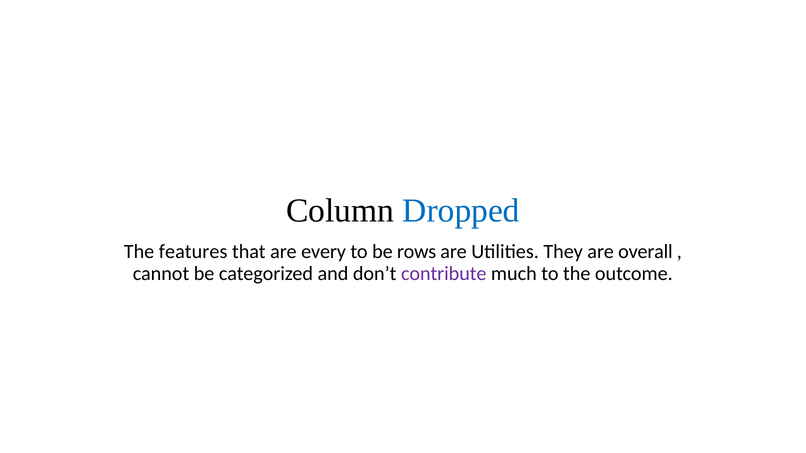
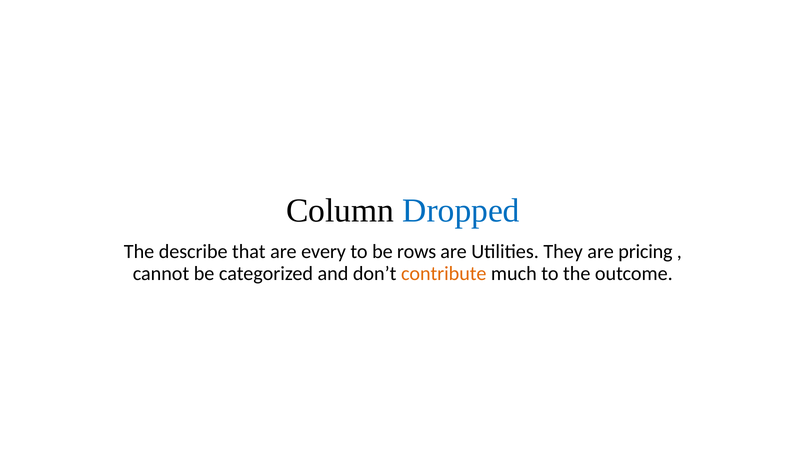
features: features -> describe
overall: overall -> pricing
contribute colour: purple -> orange
